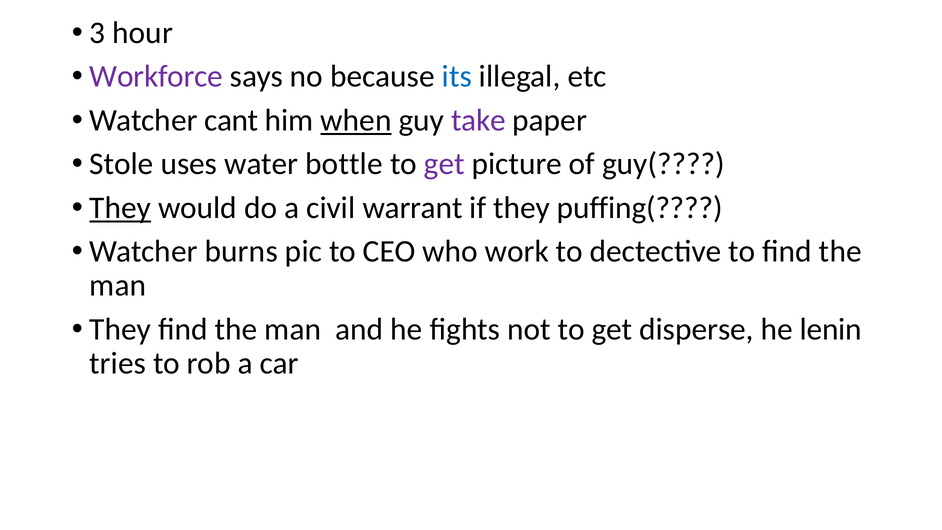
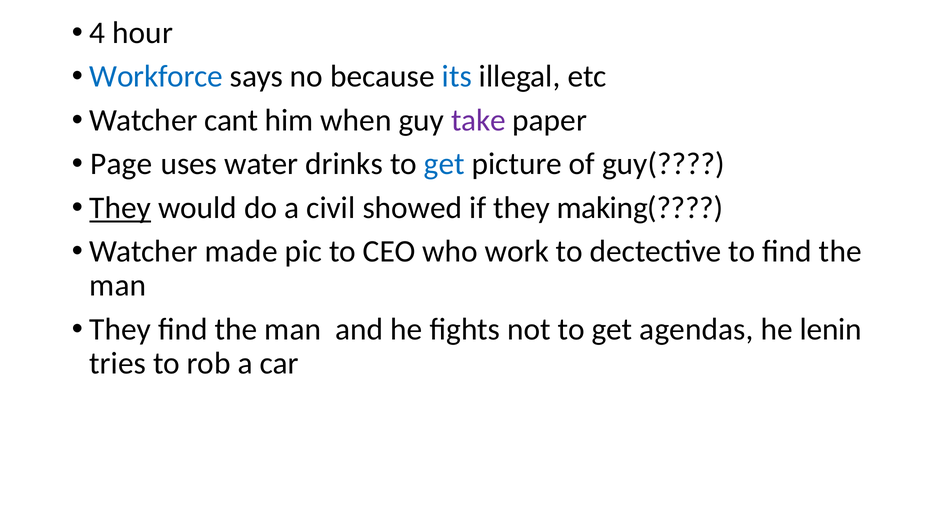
3: 3 -> 4
Workforce colour: purple -> blue
when underline: present -> none
Stole: Stole -> Page
bottle: bottle -> drinks
get at (444, 164) colour: purple -> blue
warrant: warrant -> showed
puffing(: puffing( -> making(
burns: burns -> made
disperse: disperse -> agendas
